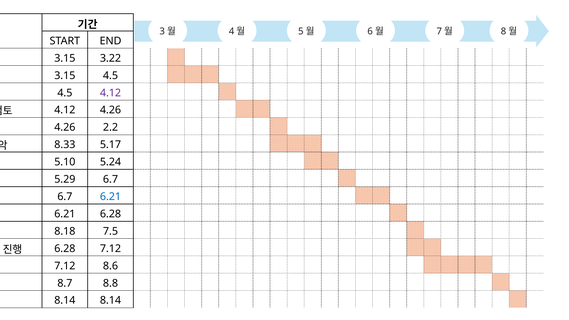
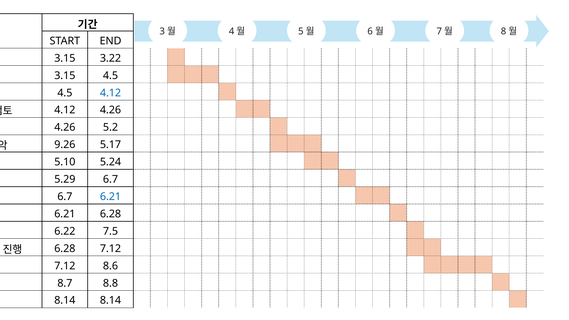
4.12 at (110, 93) colour: purple -> blue
2.2: 2.2 -> 5.2
8.33: 8.33 -> 9.26
8.18: 8.18 -> 6.22
